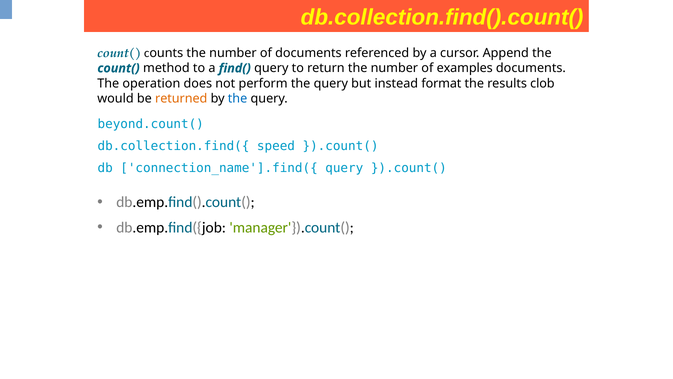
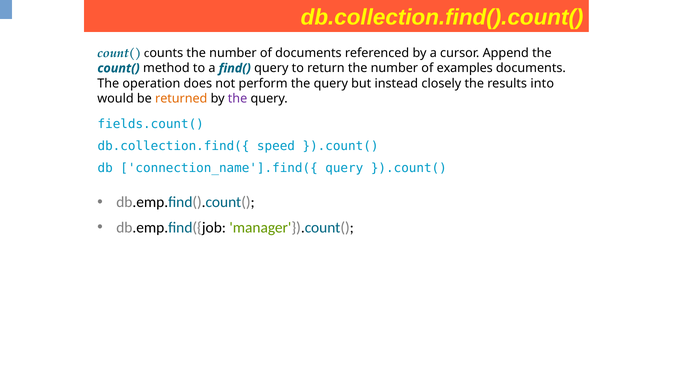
format: format -> closely
clob: clob -> into
the at (238, 98) colour: blue -> purple
beyond.count(: beyond.count( -> fields.count(
